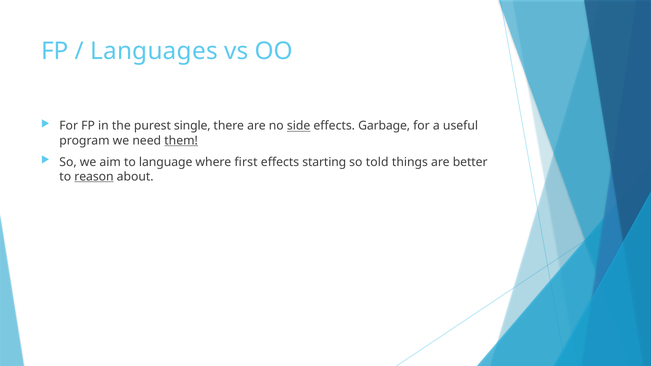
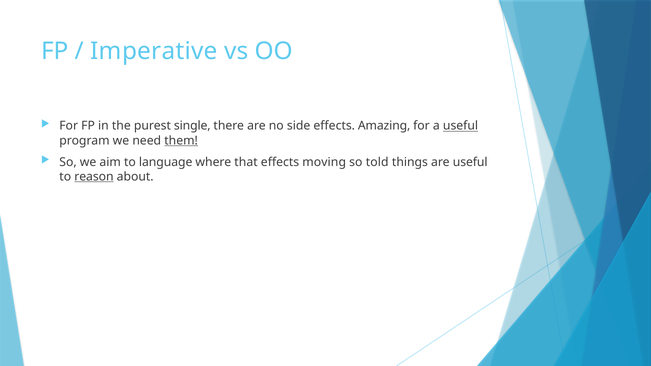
Languages: Languages -> Imperative
side underline: present -> none
Garbage: Garbage -> Amazing
useful at (461, 126) underline: none -> present
first: first -> that
starting: starting -> moving
are better: better -> useful
